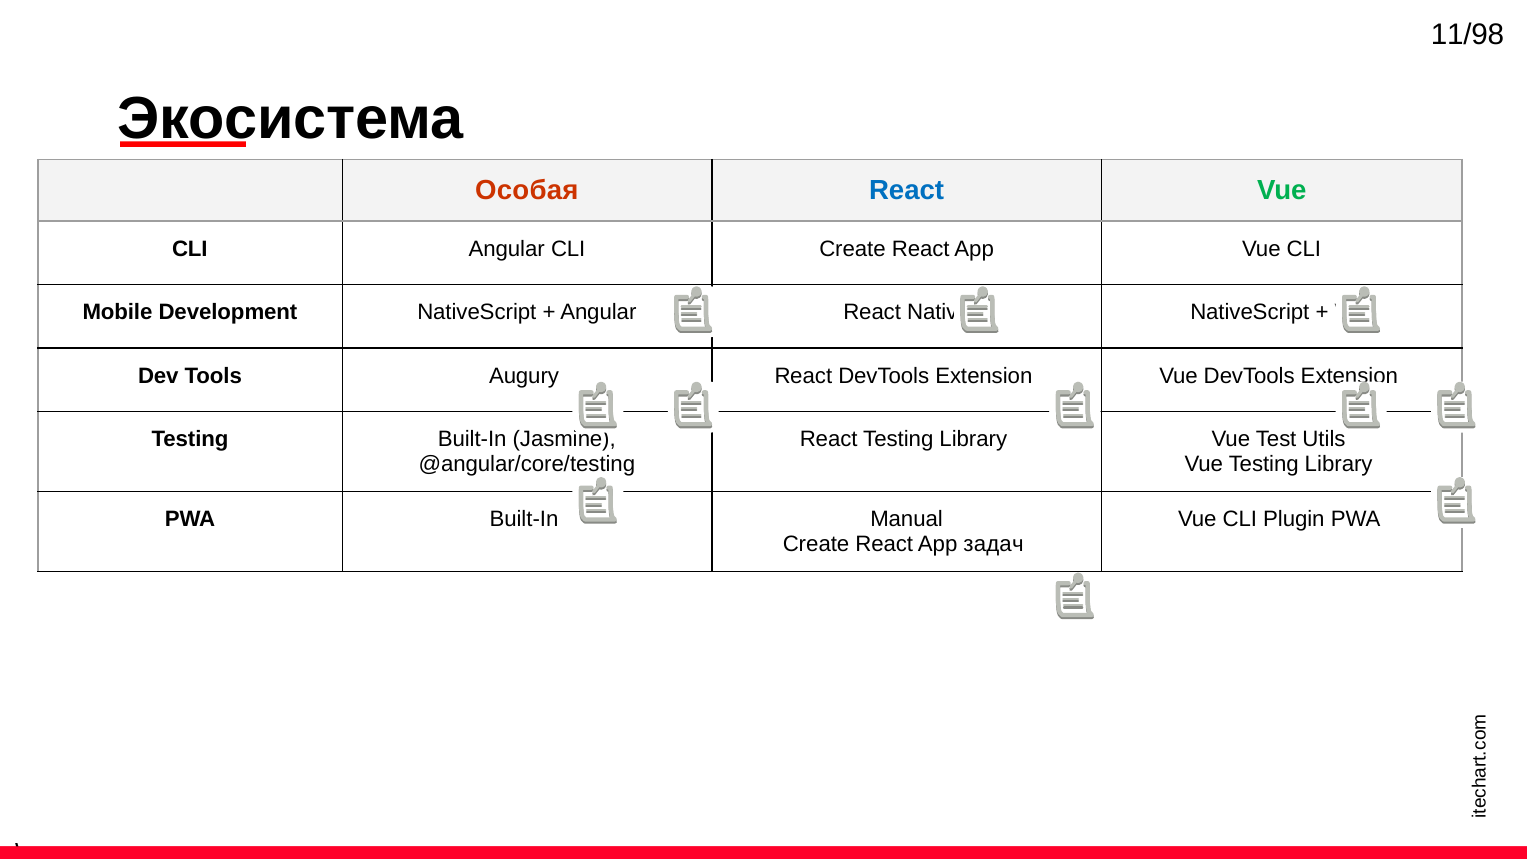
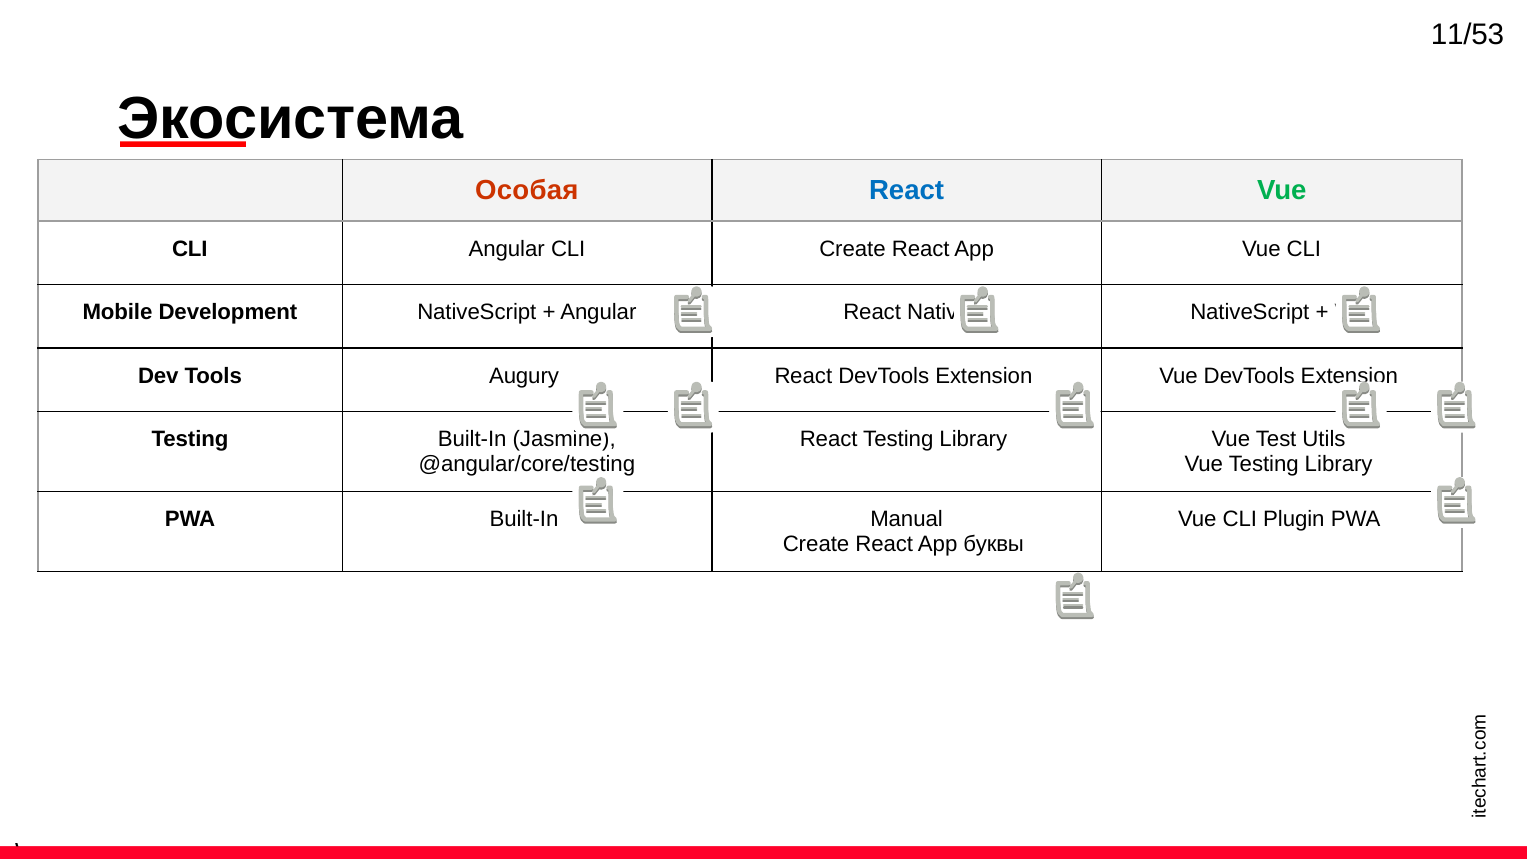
11/98: 11/98 -> 11/53
задач: задач -> буквы
